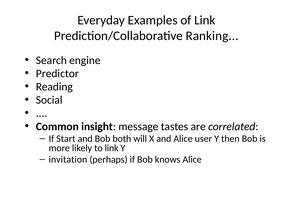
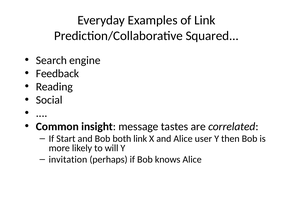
Ranking: Ranking -> Squared
Predictor: Predictor -> Feedback
both will: will -> link
to link: link -> will
